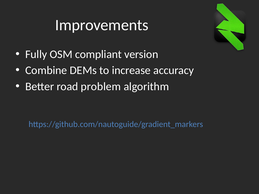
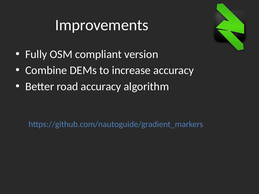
road problem: problem -> accuracy
